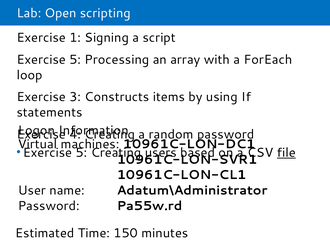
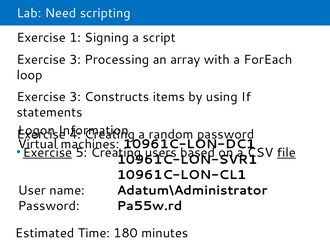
Open: Open -> Need
5 at (75, 59): 5 -> 3
Exercise at (47, 152) underline: none -> present
150: 150 -> 180
